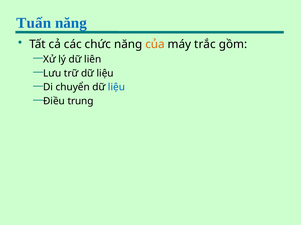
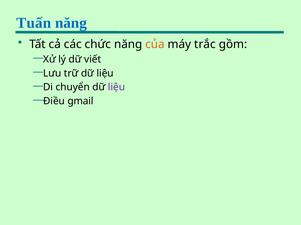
liên: liên -> viết
liệu at (116, 87) colour: blue -> purple
trung: trung -> gmail
